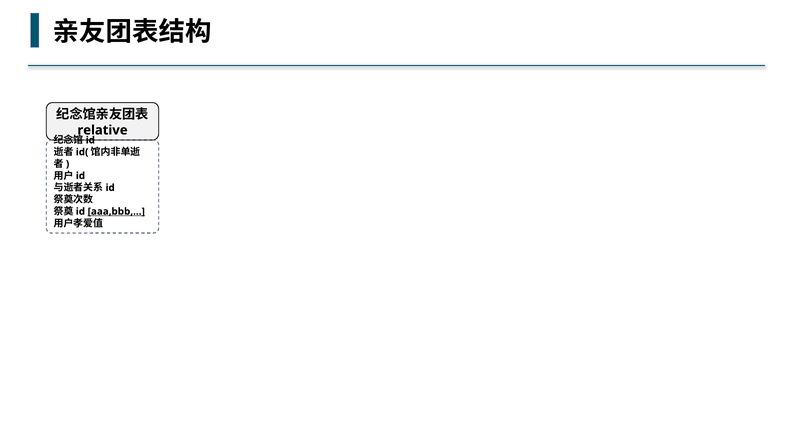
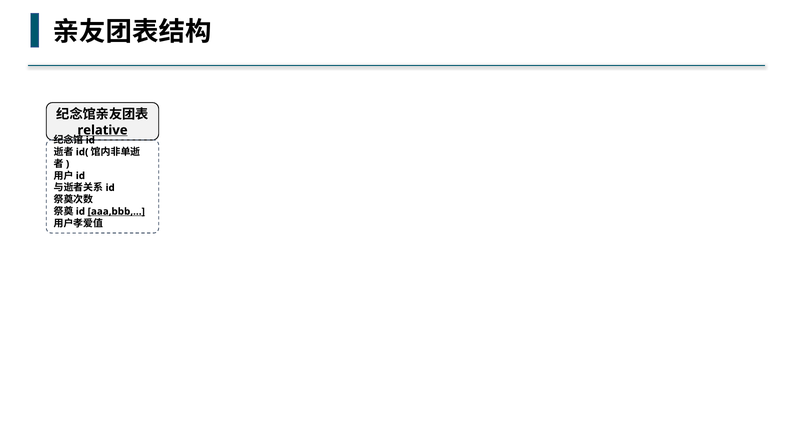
relative underline: none -> present
